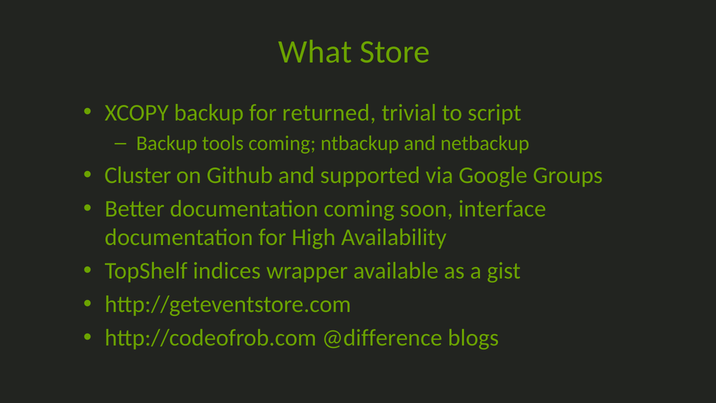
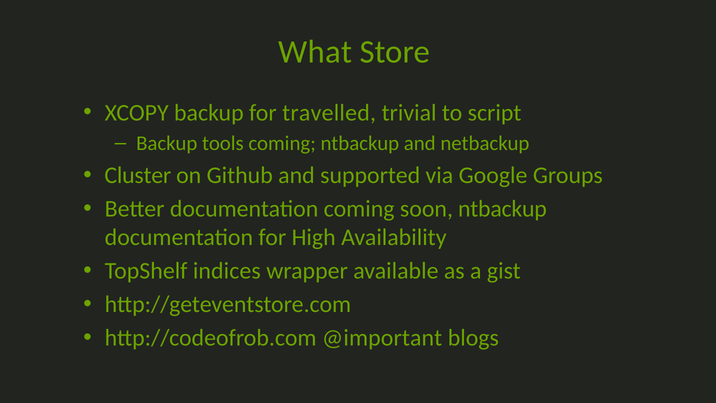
returned: returned -> travelled
soon interface: interface -> ntbackup
@difference: @difference -> @important
